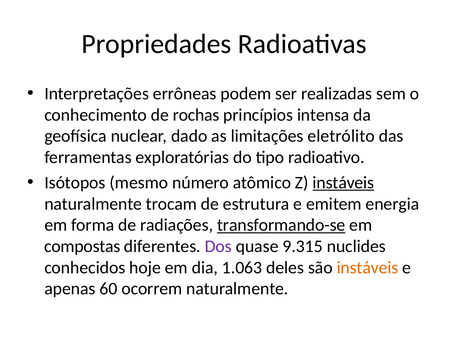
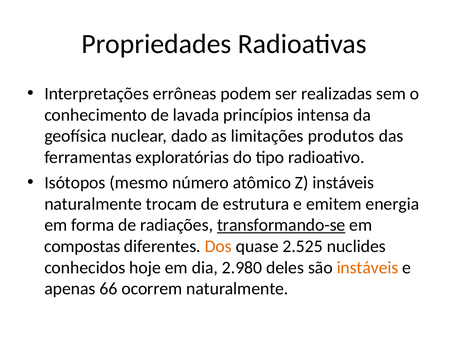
rochas: rochas -> lavada
eletrólito: eletrólito -> produtos
instáveis at (343, 183) underline: present -> none
Dos colour: purple -> orange
9.315: 9.315 -> 2.525
1.063: 1.063 -> 2.980
60: 60 -> 66
